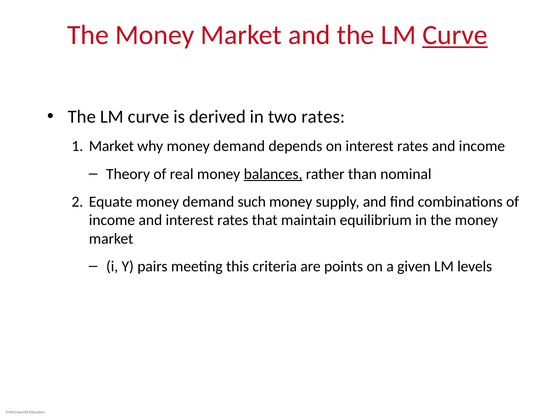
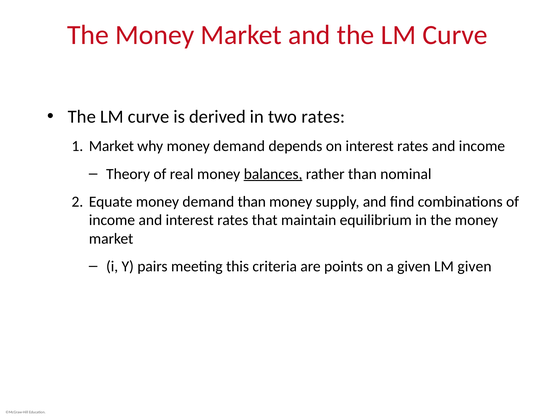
Curve at (455, 35) underline: present -> none
demand such: such -> than
LM levels: levels -> given
